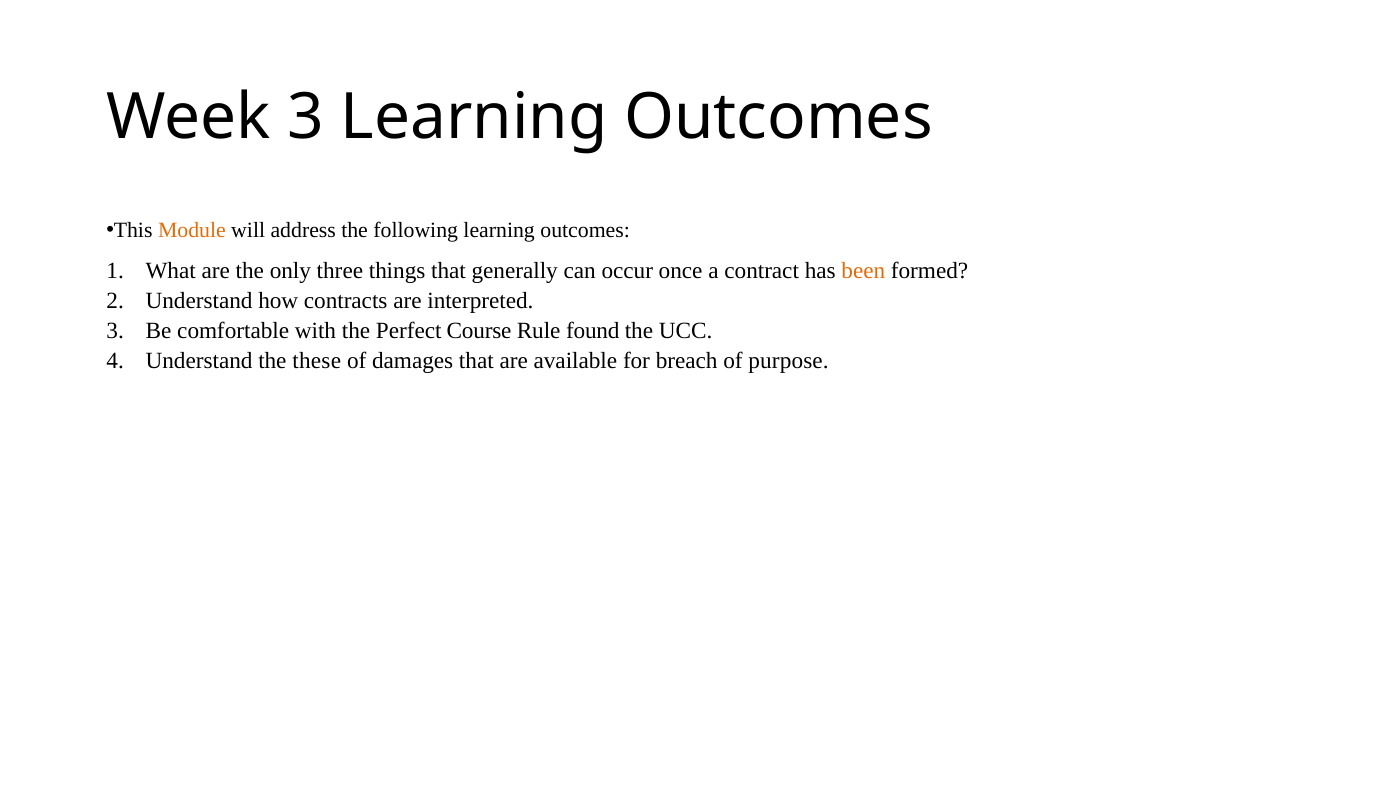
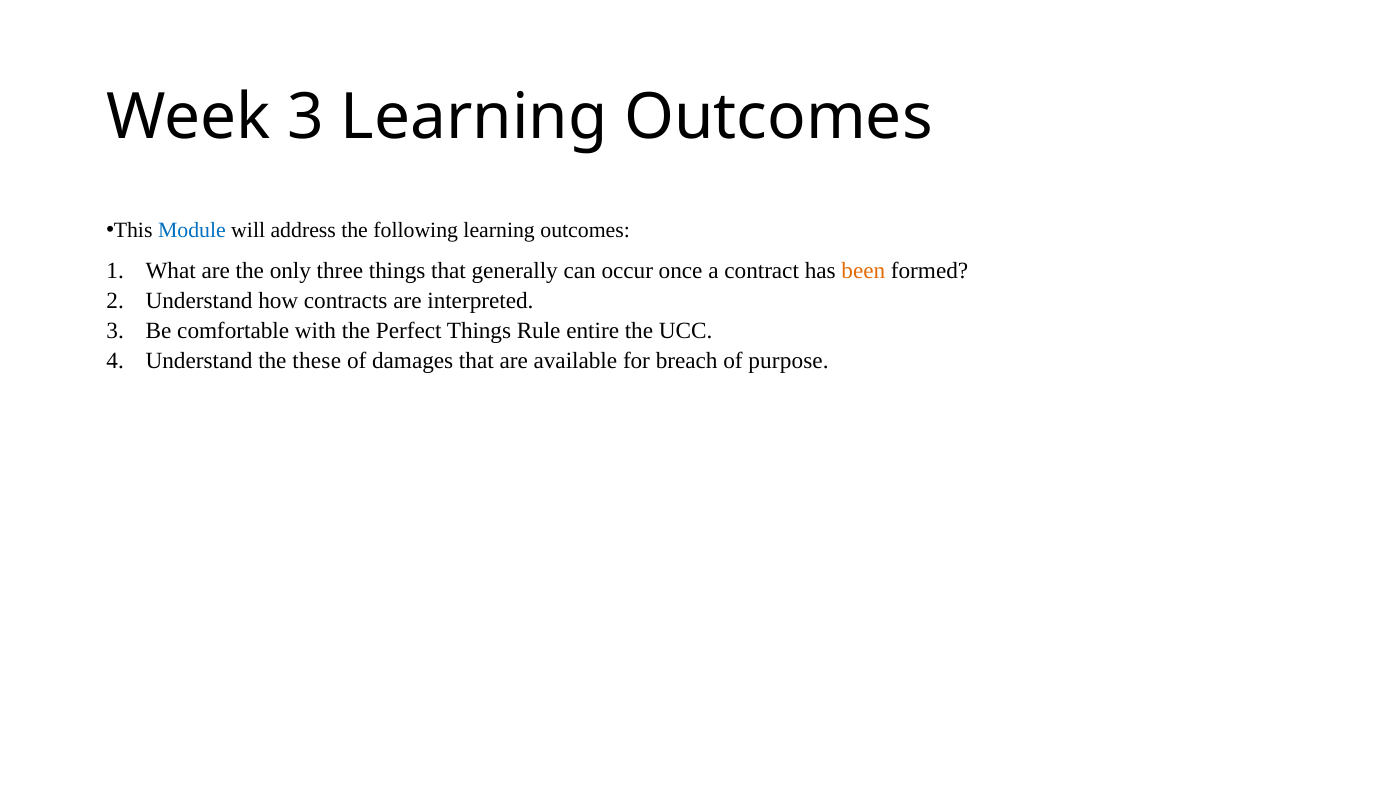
Module colour: orange -> blue
Perfect Course: Course -> Things
found: found -> entire
